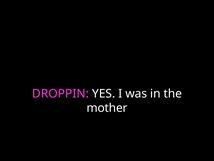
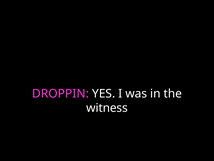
mother: mother -> witness
